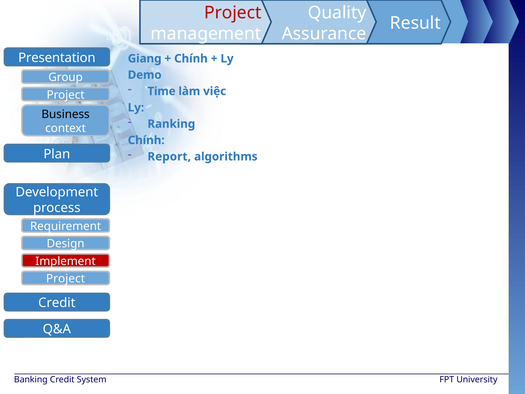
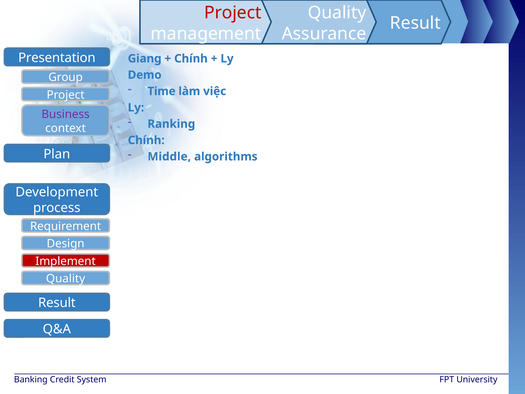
Business colour: black -> purple
Report: Report -> Middle
Project at (66, 279): Project -> Quality
Credit at (57, 303): Credit -> Result
